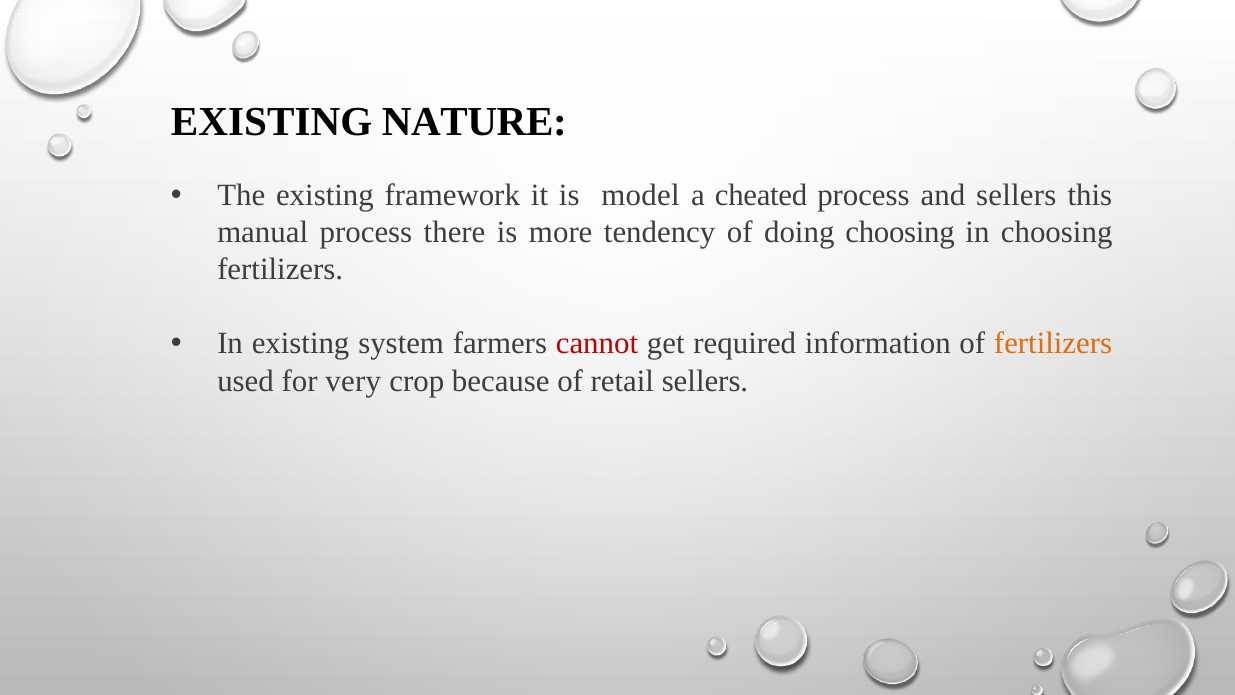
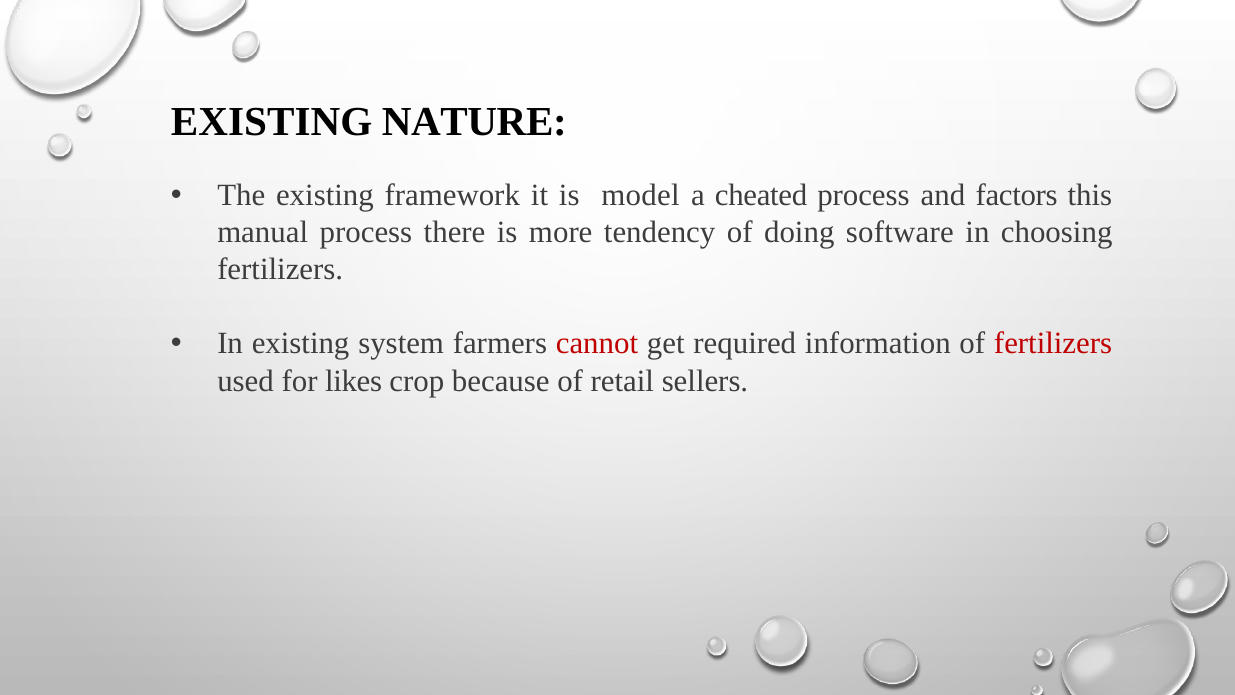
and sellers: sellers -> factors
doing choosing: choosing -> software
fertilizers at (1053, 344) colour: orange -> red
very: very -> likes
